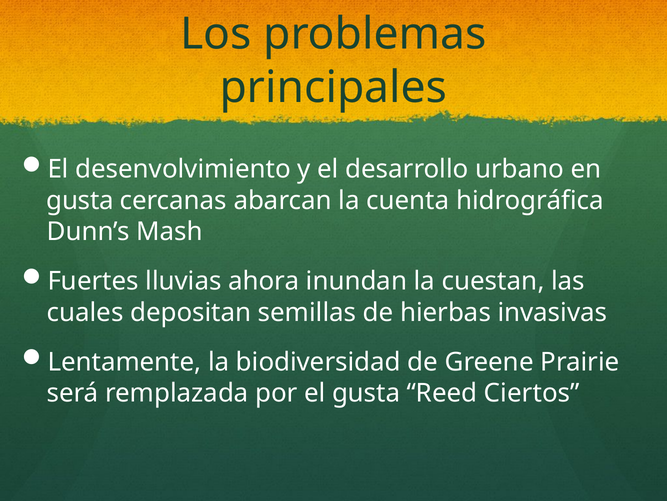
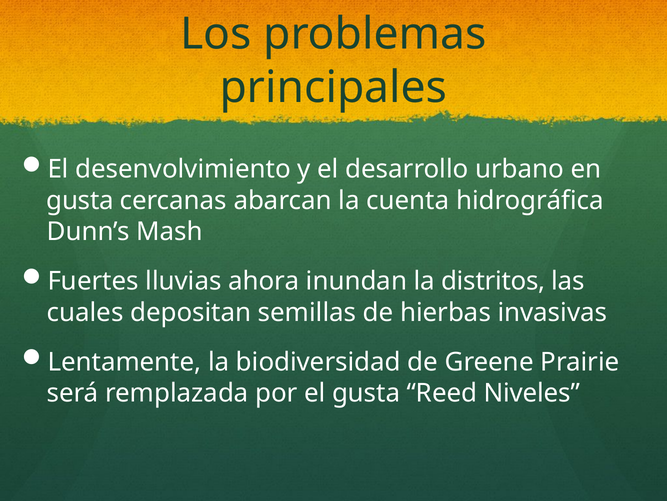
cuestan: cuestan -> distritos
Ciertos: Ciertos -> Niveles
